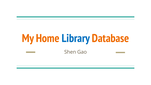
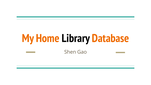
Library colour: blue -> black
